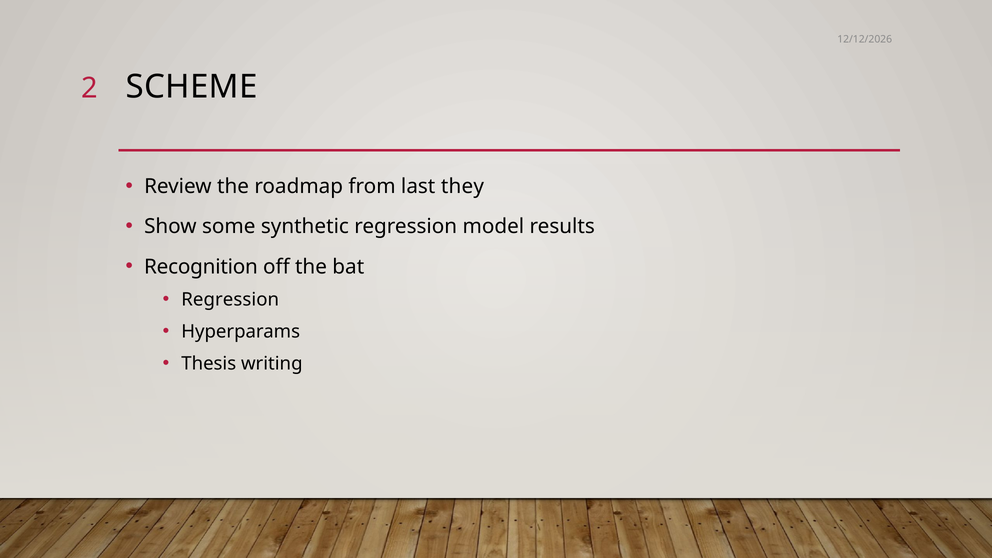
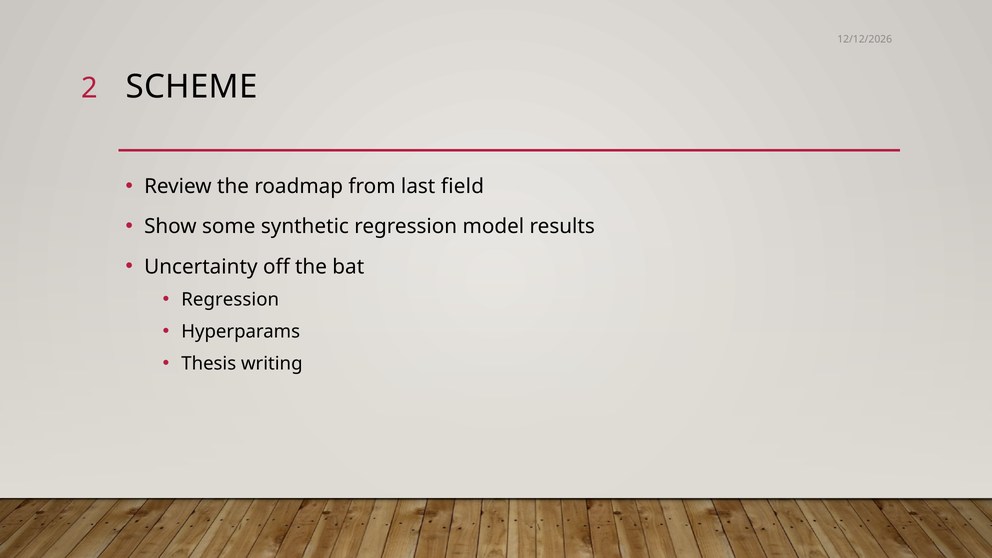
they: they -> field
Recognition: Recognition -> Uncertainty
